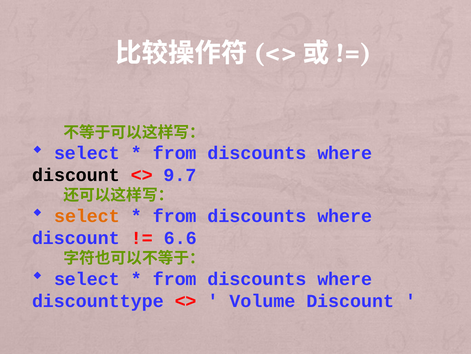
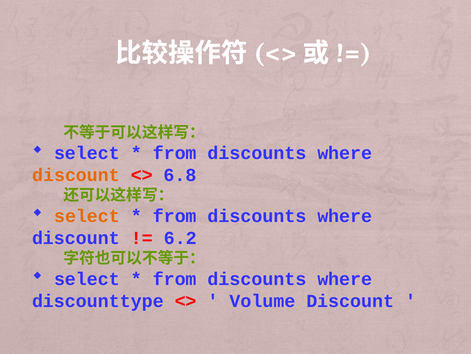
discount at (76, 175) colour: black -> orange
9.7: 9.7 -> 6.8
6.6: 6.6 -> 6.2
